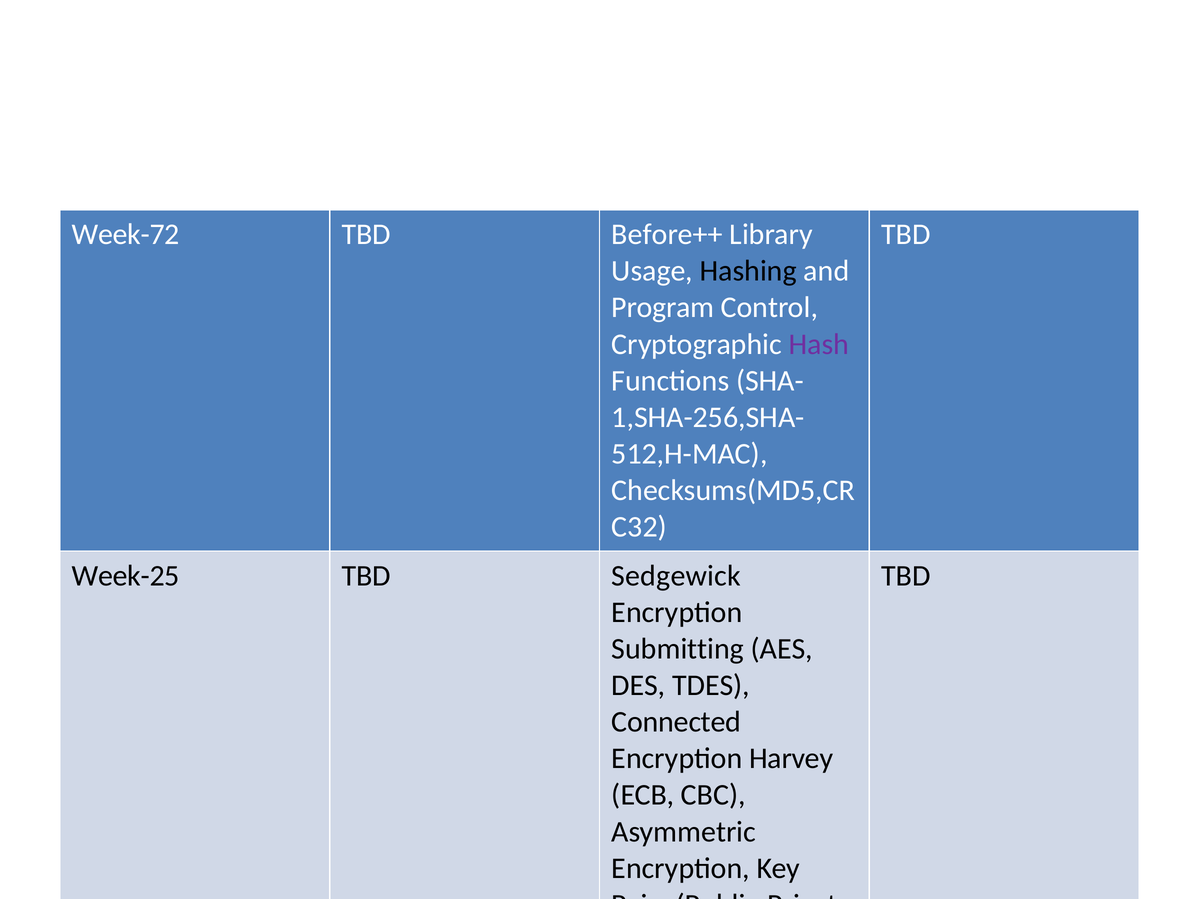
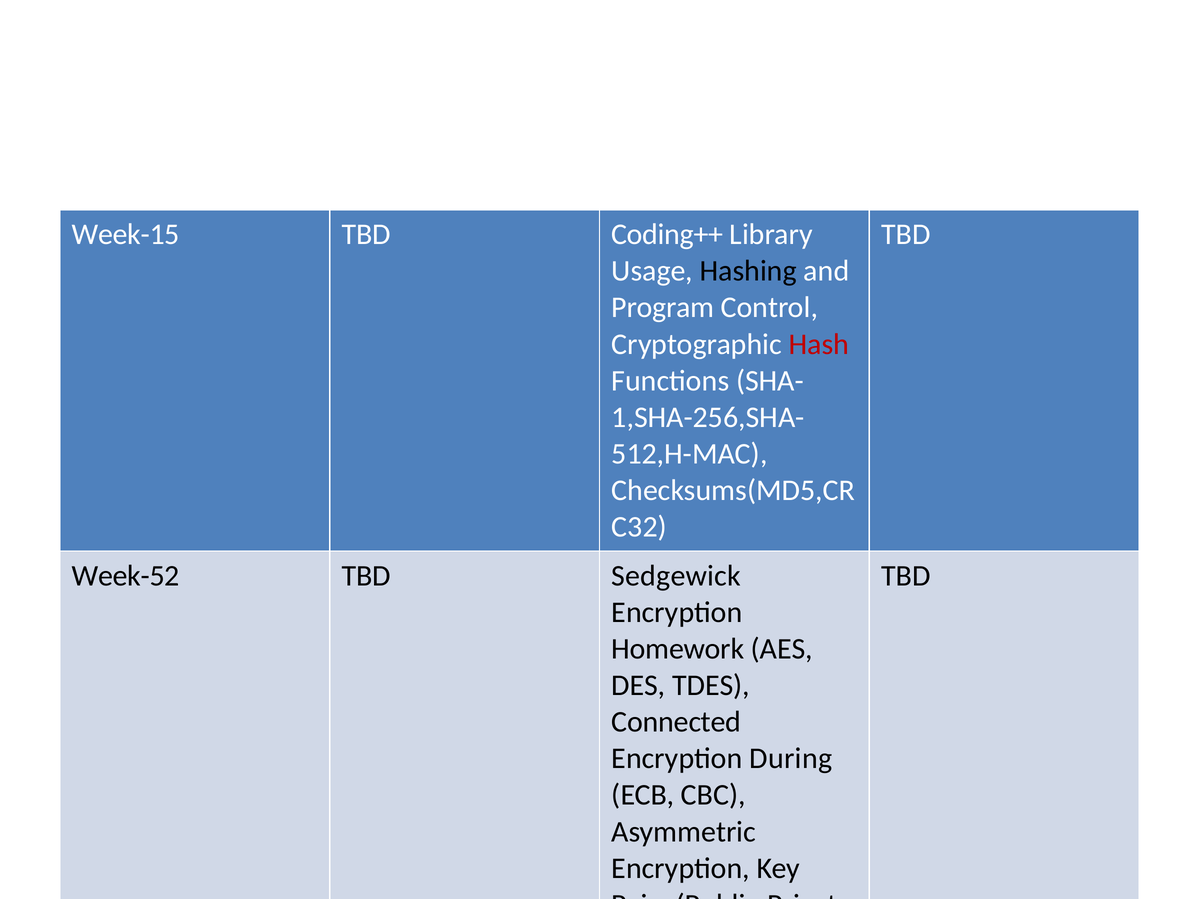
Week-72: Week-72 -> Week-15
Before++: Before++ -> Coding++
Hash colour: purple -> red
Week-25: Week-25 -> Week-52
Submitting: Submitting -> Homework
Harvey: Harvey -> During
